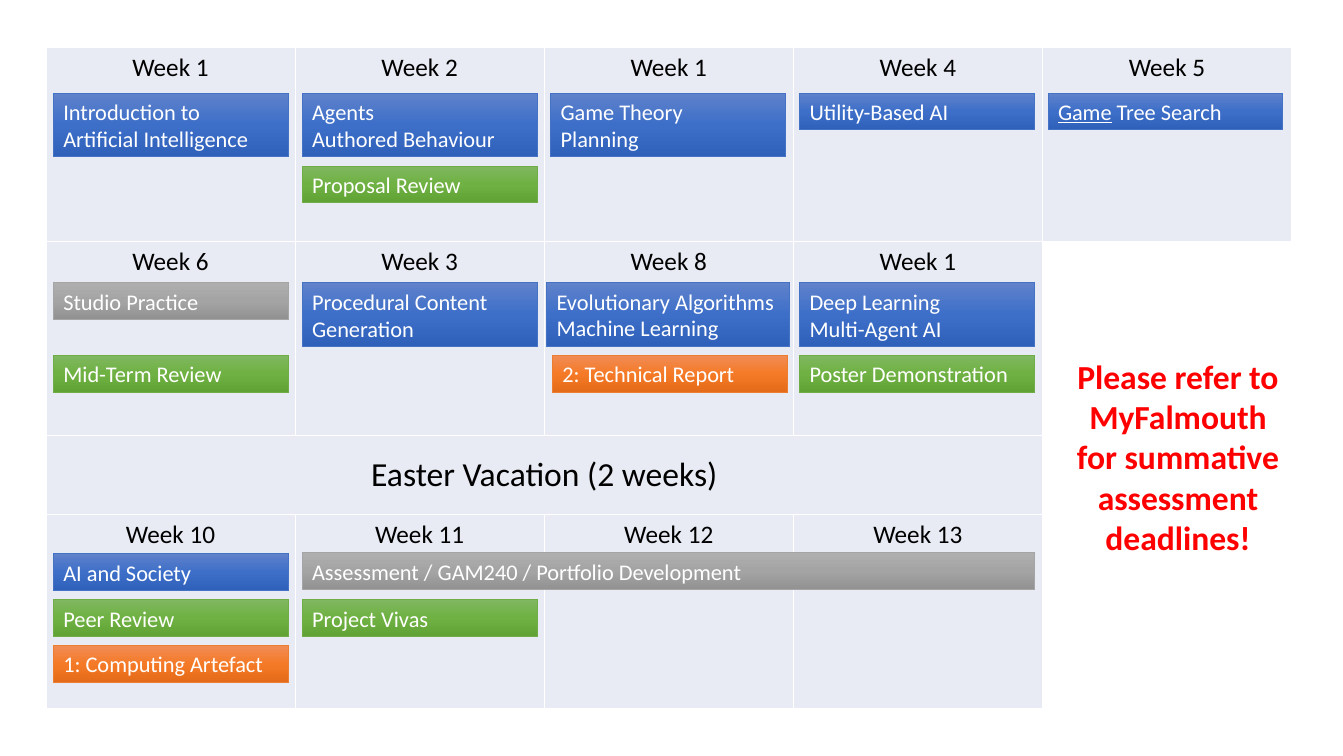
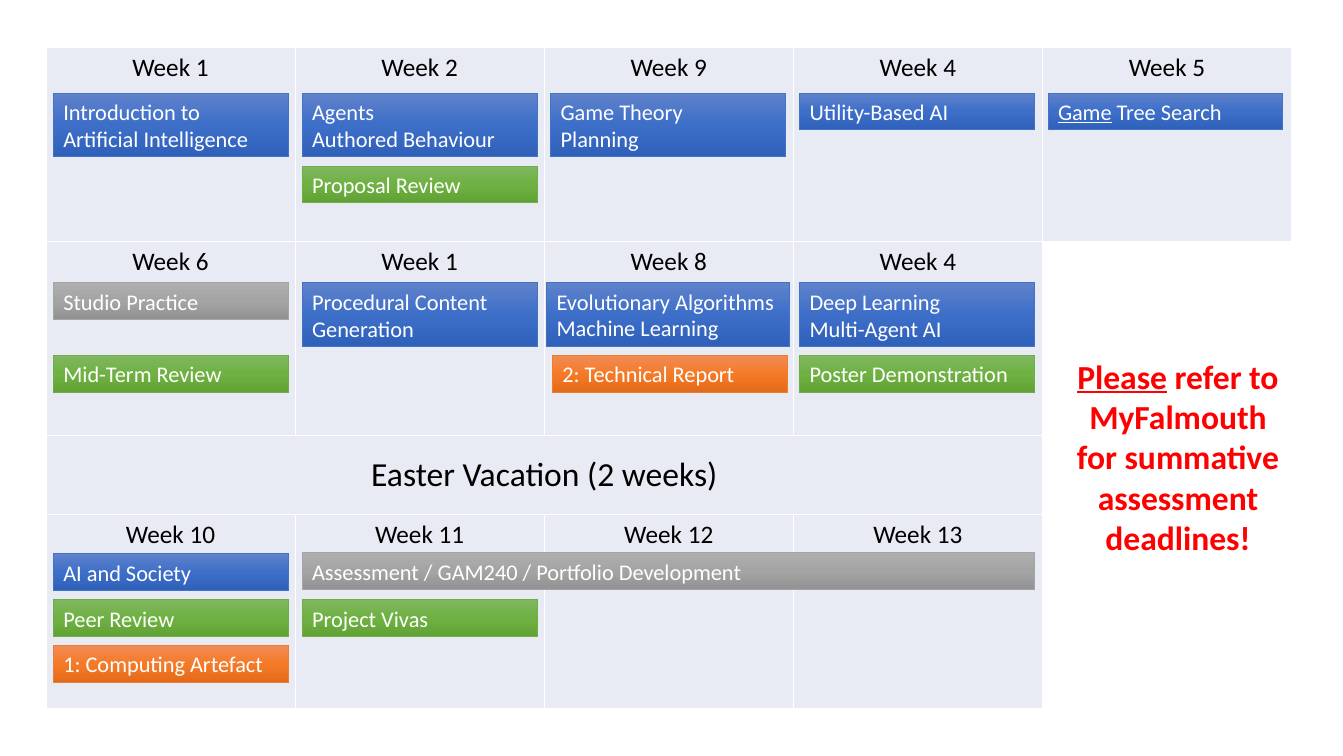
2 Week 1: 1 -> 9
6 Week 3: 3 -> 1
8 Week 1: 1 -> 4
Please underline: none -> present
